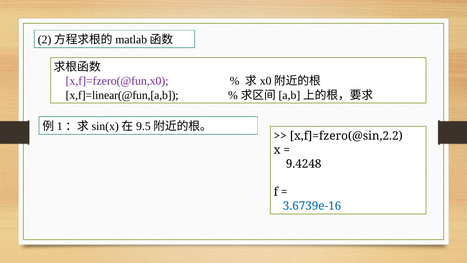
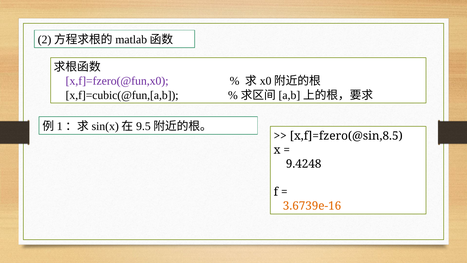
x,f]=linear(@fun,[a,b: x,f]=linear(@fun,[a,b -> x,f]=cubic(@fun,[a,b
x,f]=fzero(@sin,2.2: x,f]=fzero(@sin,2.2 -> x,f]=fzero(@sin,8.5
3.6739e-16 colour: blue -> orange
